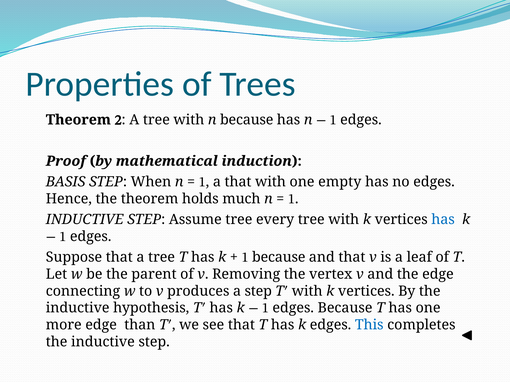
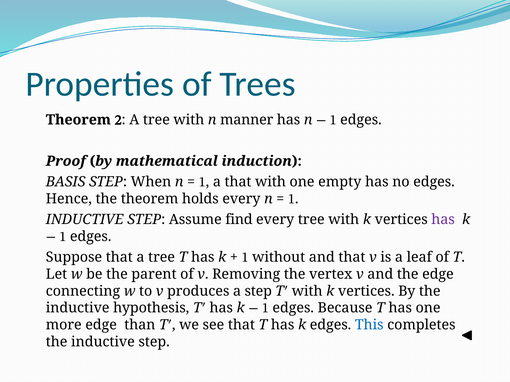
n because: because -> manner
much at (241, 199): much -> every
Assume tree: tree -> find
has at (443, 220) colour: blue -> purple
because at (279, 257): because -> without
